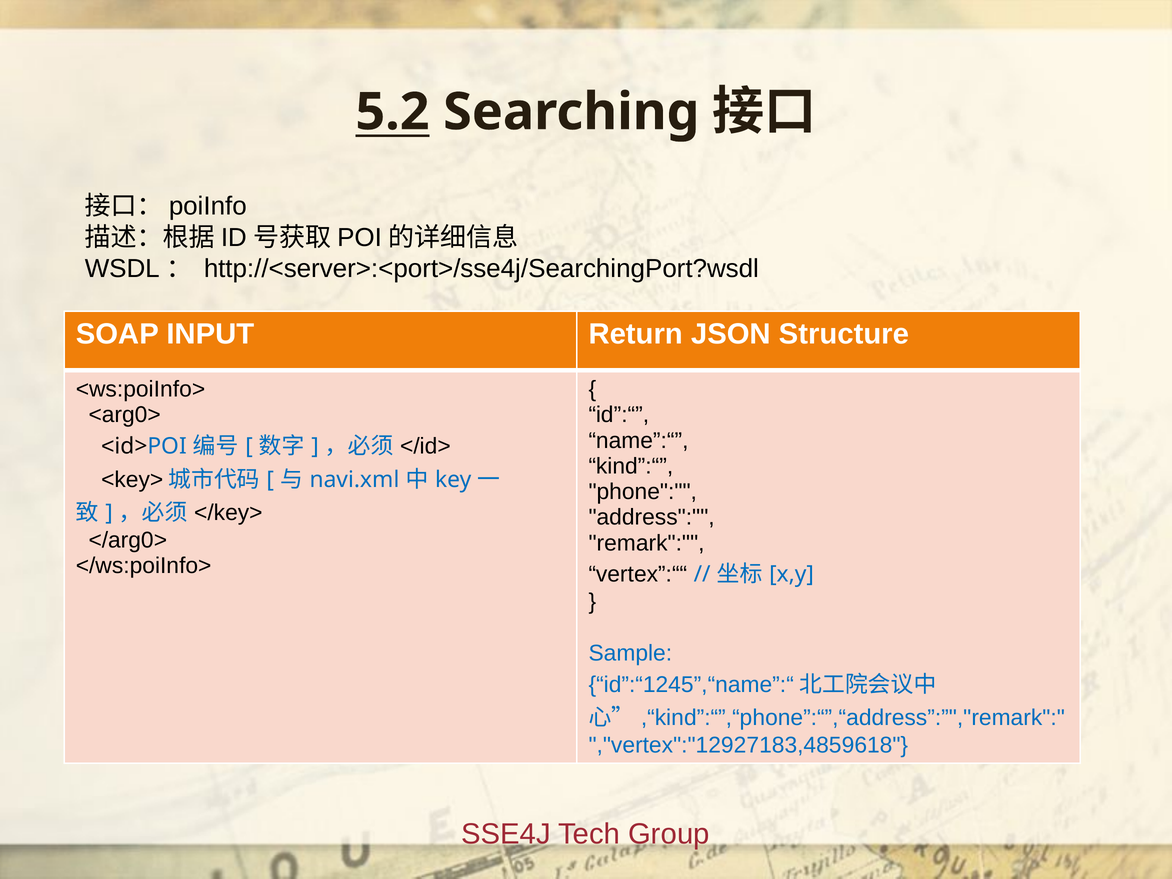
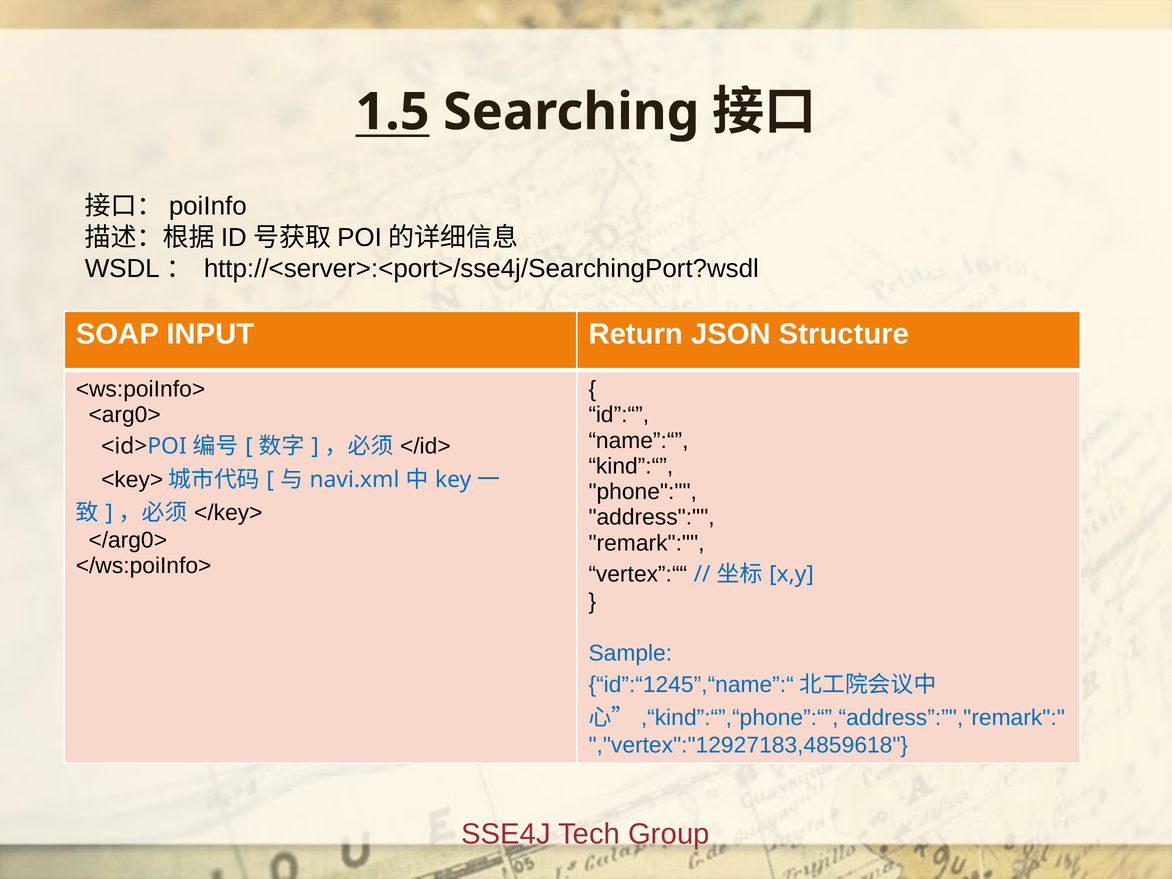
5.2: 5.2 -> 1.5
